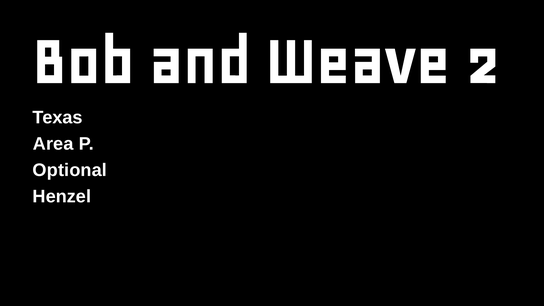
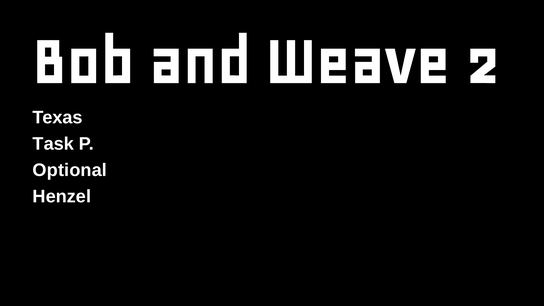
Area: Area -> Task
